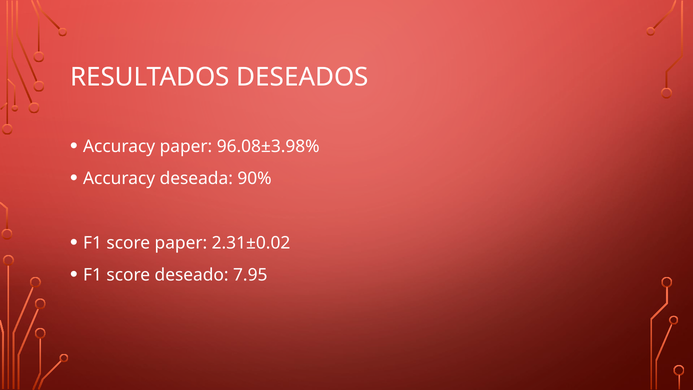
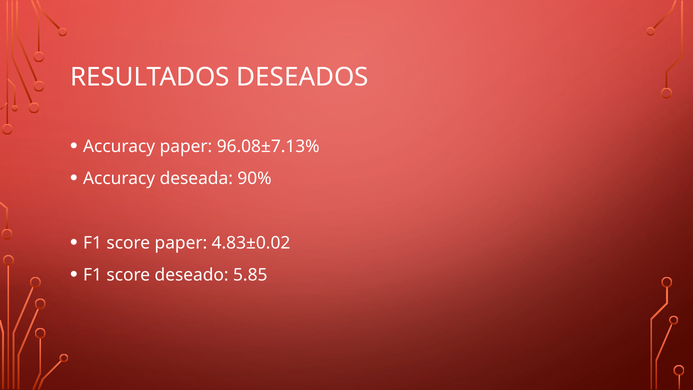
96.08±3.98%: 96.08±3.98% -> 96.08±7.13%
2.31±0.02: 2.31±0.02 -> 4.83±0.02
7.95: 7.95 -> 5.85
